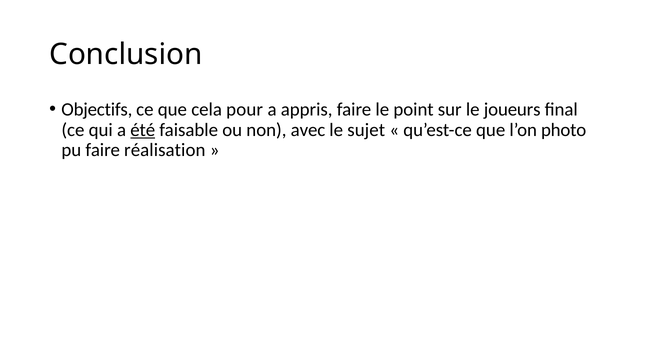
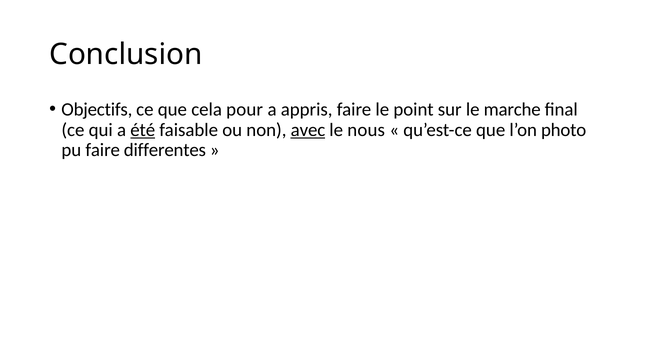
joueurs: joueurs -> marche
avec underline: none -> present
sujet: sujet -> nous
réalisation: réalisation -> differentes
